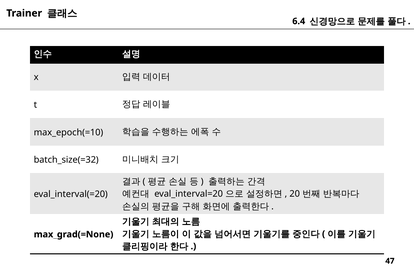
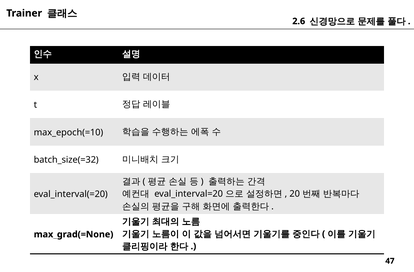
6.4: 6.4 -> 2.6
